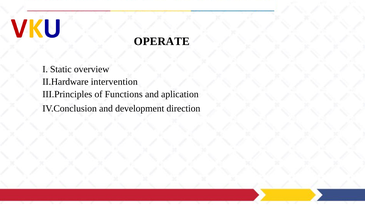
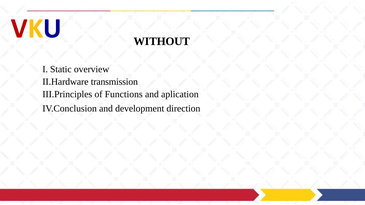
OPERATE: OPERATE -> WITHOUT
intervention: intervention -> transmission
